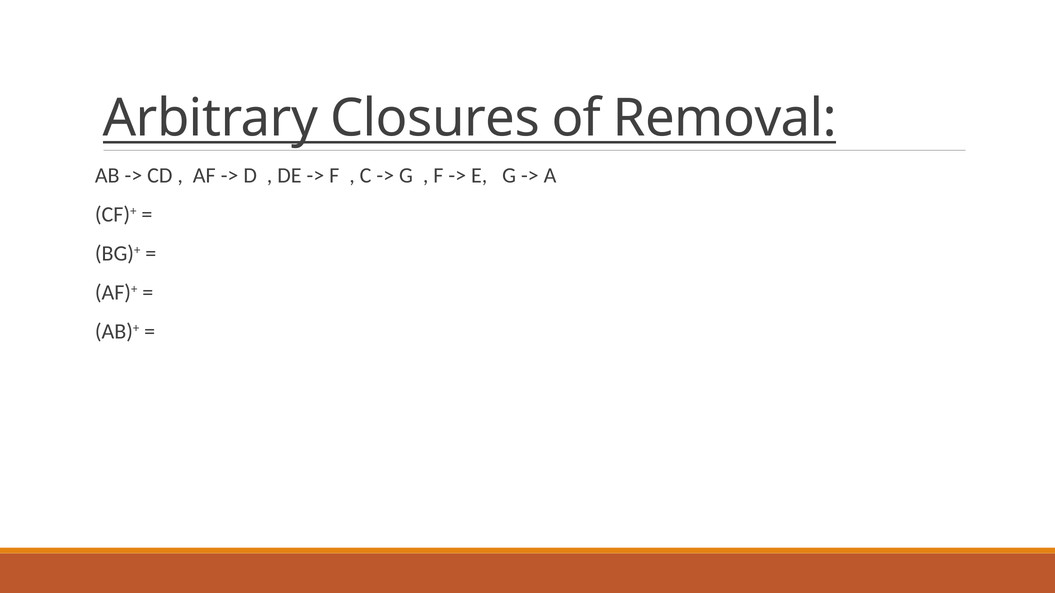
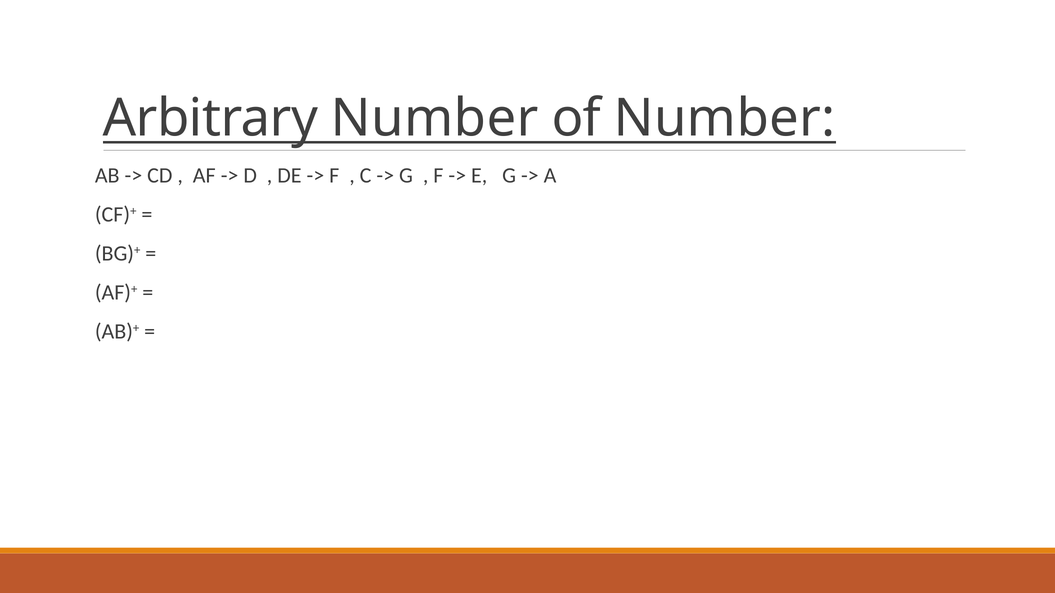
Arbitrary Closures: Closures -> Number
of Removal: Removal -> Number
